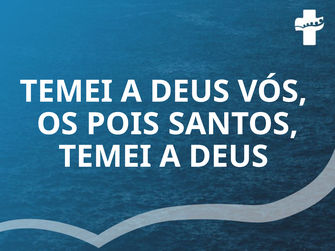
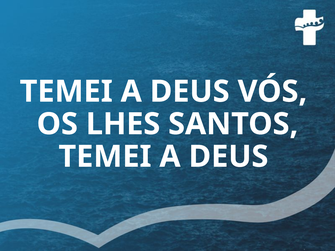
POIS: POIS -> LHES
